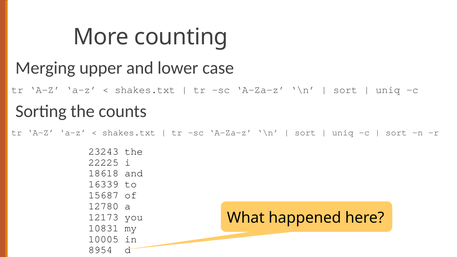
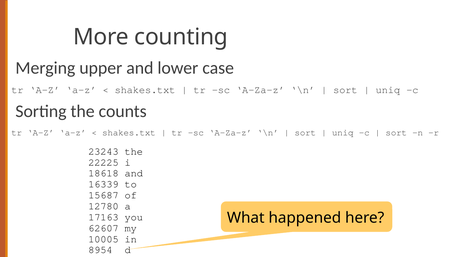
12173: 12173 -> 17163
10831: 10831 -> 62607
